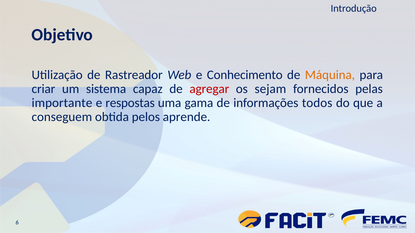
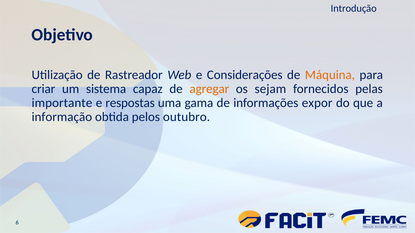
Conhecimento: Conhecimento -> Considerações
agregar colour: red -> orange
todos: todos -> expor
conseguem: conseguem -> informação
aprende: aprende -> outubro
